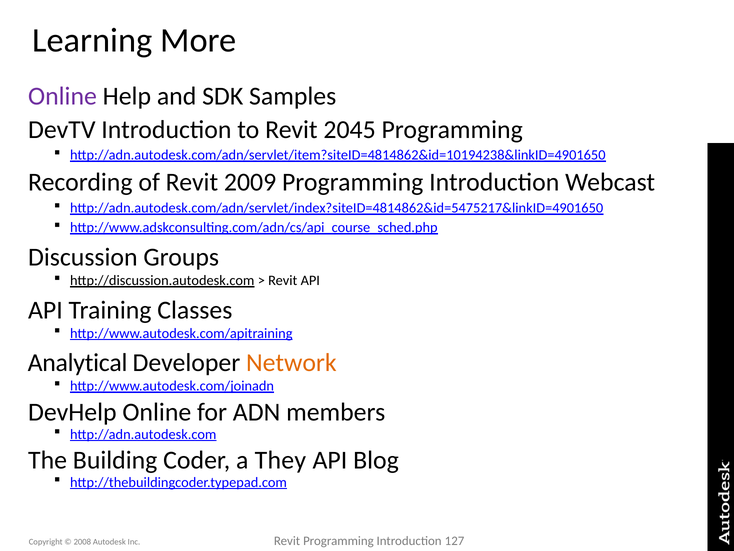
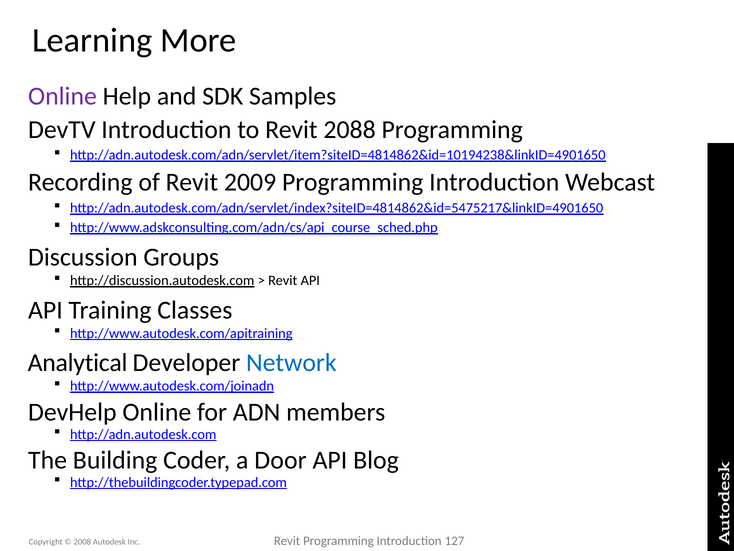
2045: 2045 -> 2088
Network colour: orange -> blue
They: They -> Door
